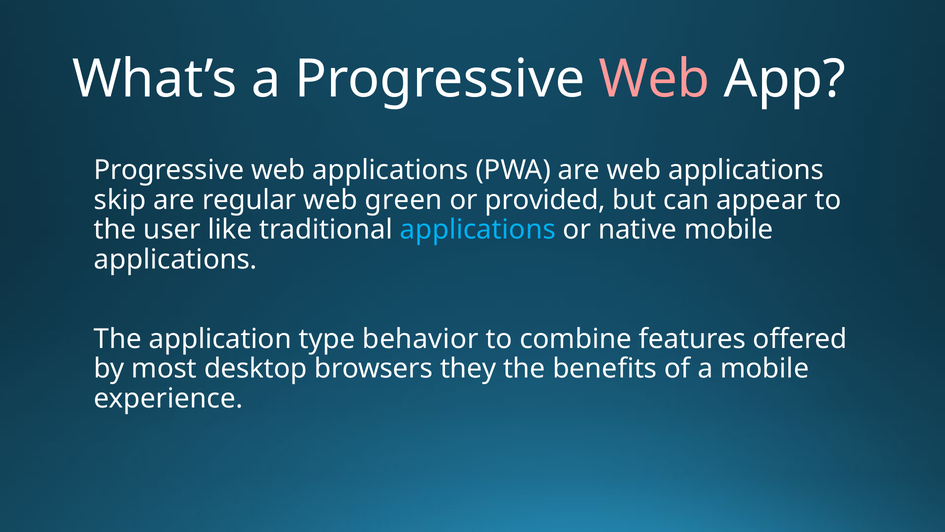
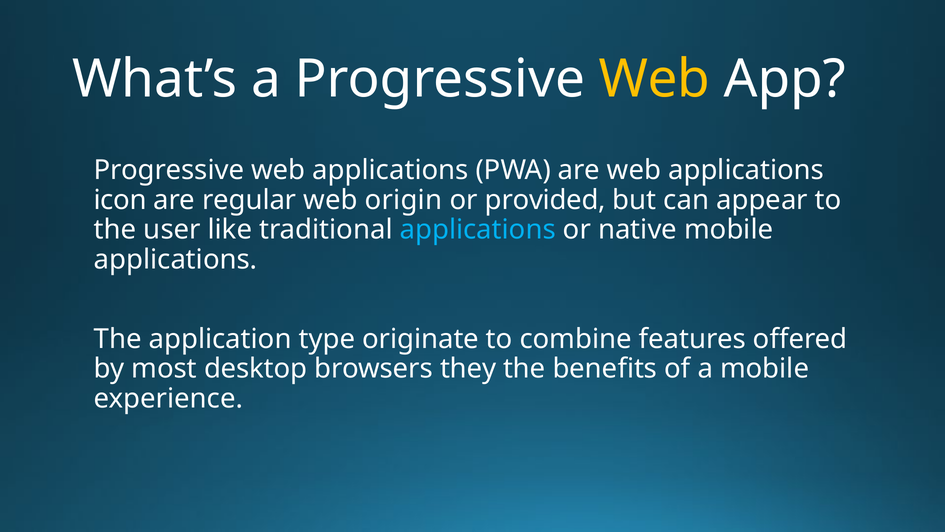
Web at (655, 79) colour: pink -> yellow
skip: skip -> icon
green: green -> origin
behavior: behavior -> originate
